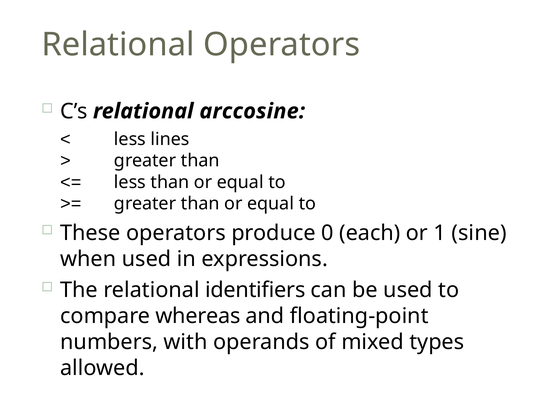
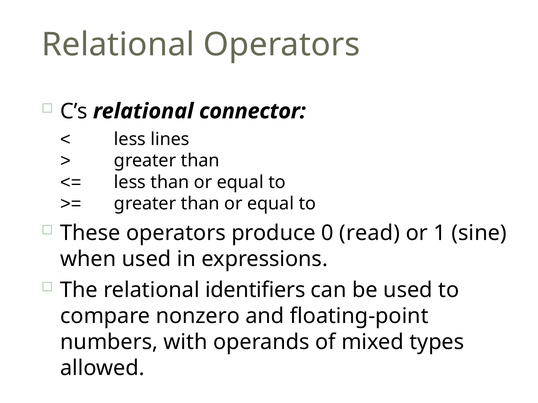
arccosine: arccosine -> connector
each: each -> read
whereas: whereas -> nonzero
